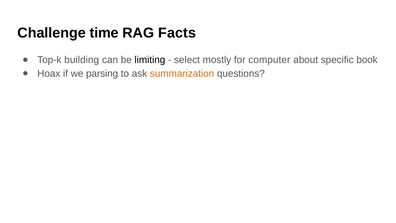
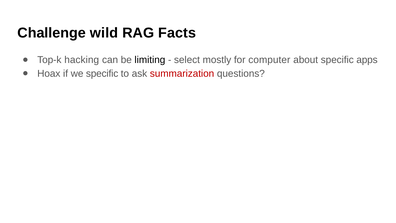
time: time -> wild
building: building -> hacking
book: book -> apps
we parsing: parsing -> specific
summarization colour: orange -> red
